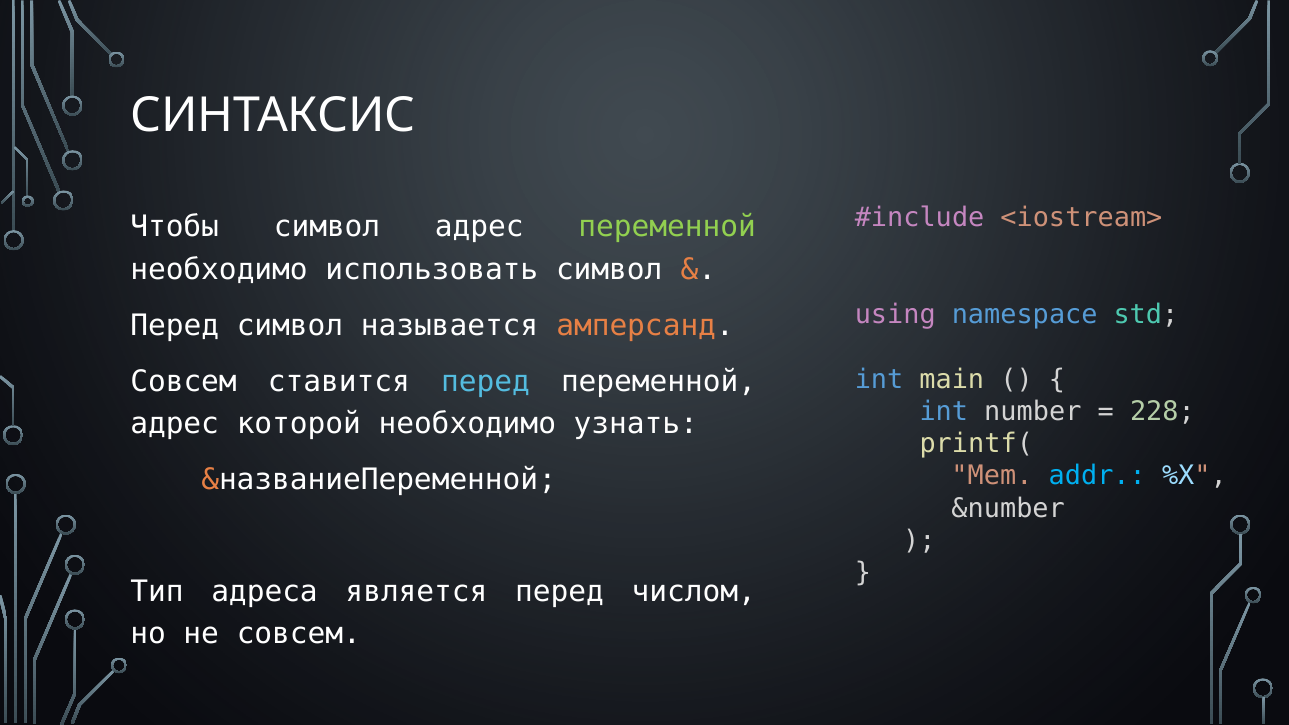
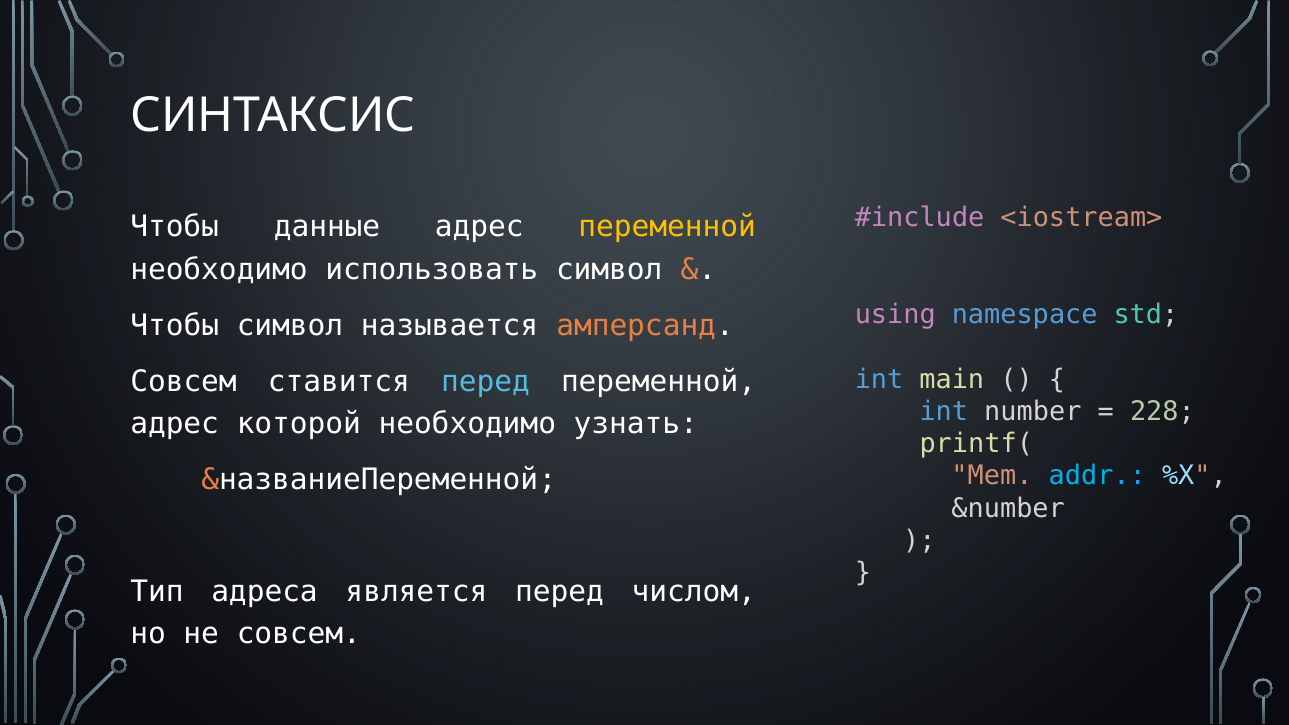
Чтобы символ: символ -> данные
переменной at (667, 227) colour: light green -> yellow
Перед at (175, 325): Перед -> Чтобы
